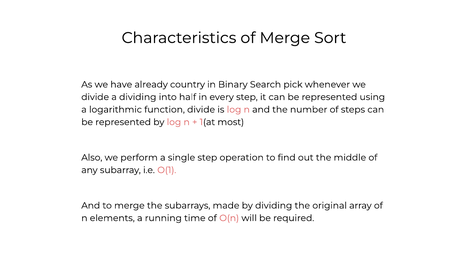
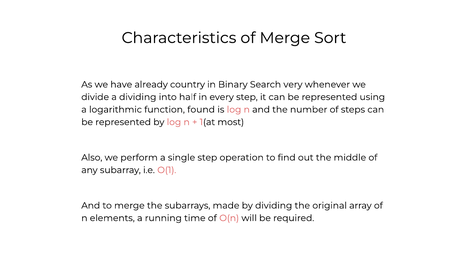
pick: pick -> very
function divide: divide -> found
